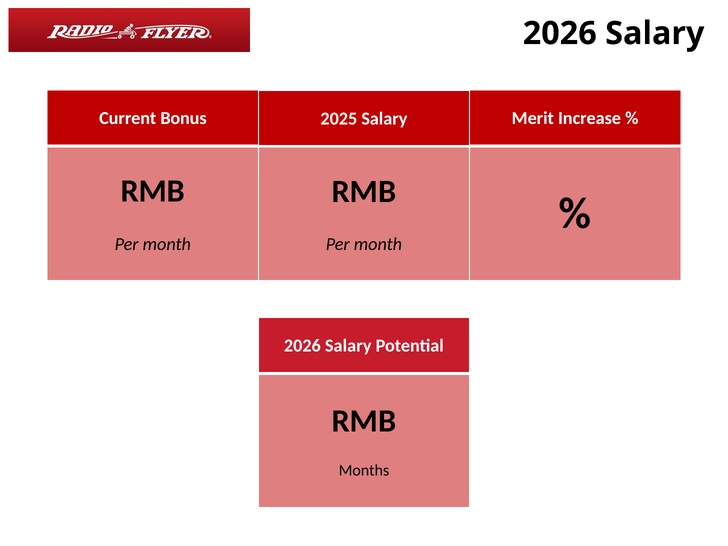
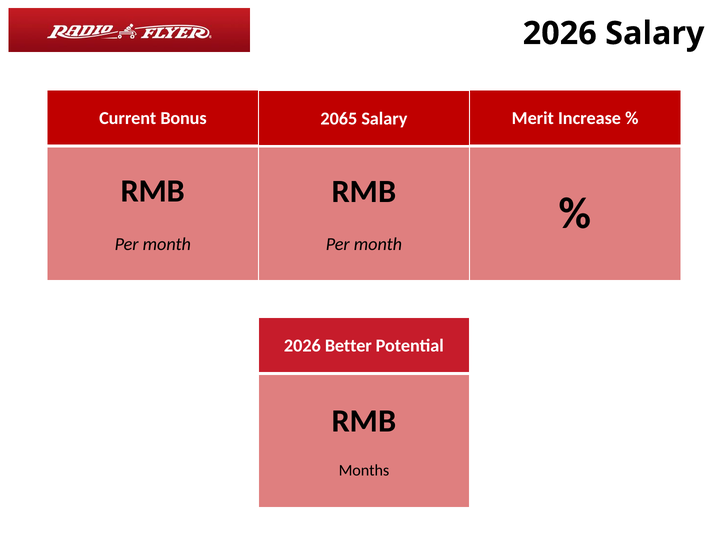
2025: 2025 -> 2065
Salary at (348, 346): Salary -> Better
